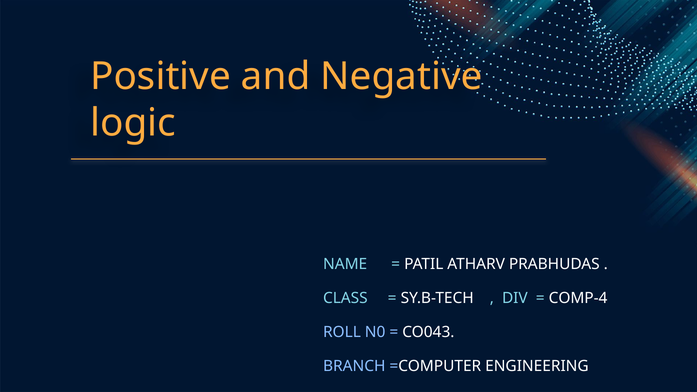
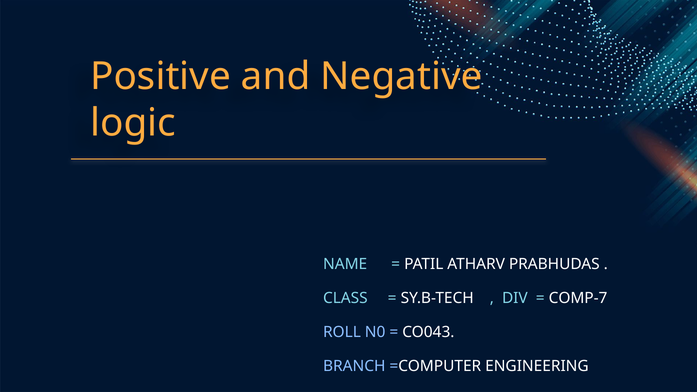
COMP-4: COMP-4 -> COMP-7
